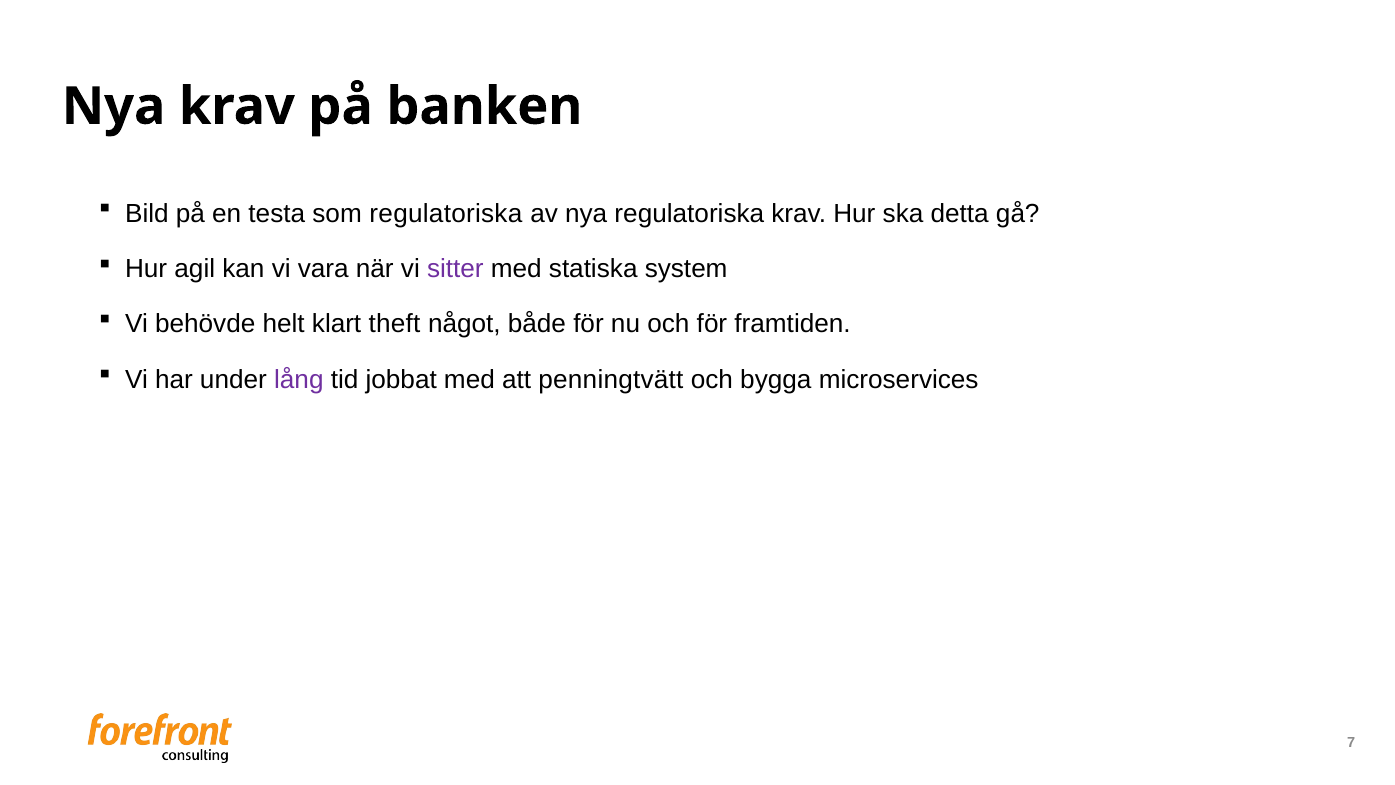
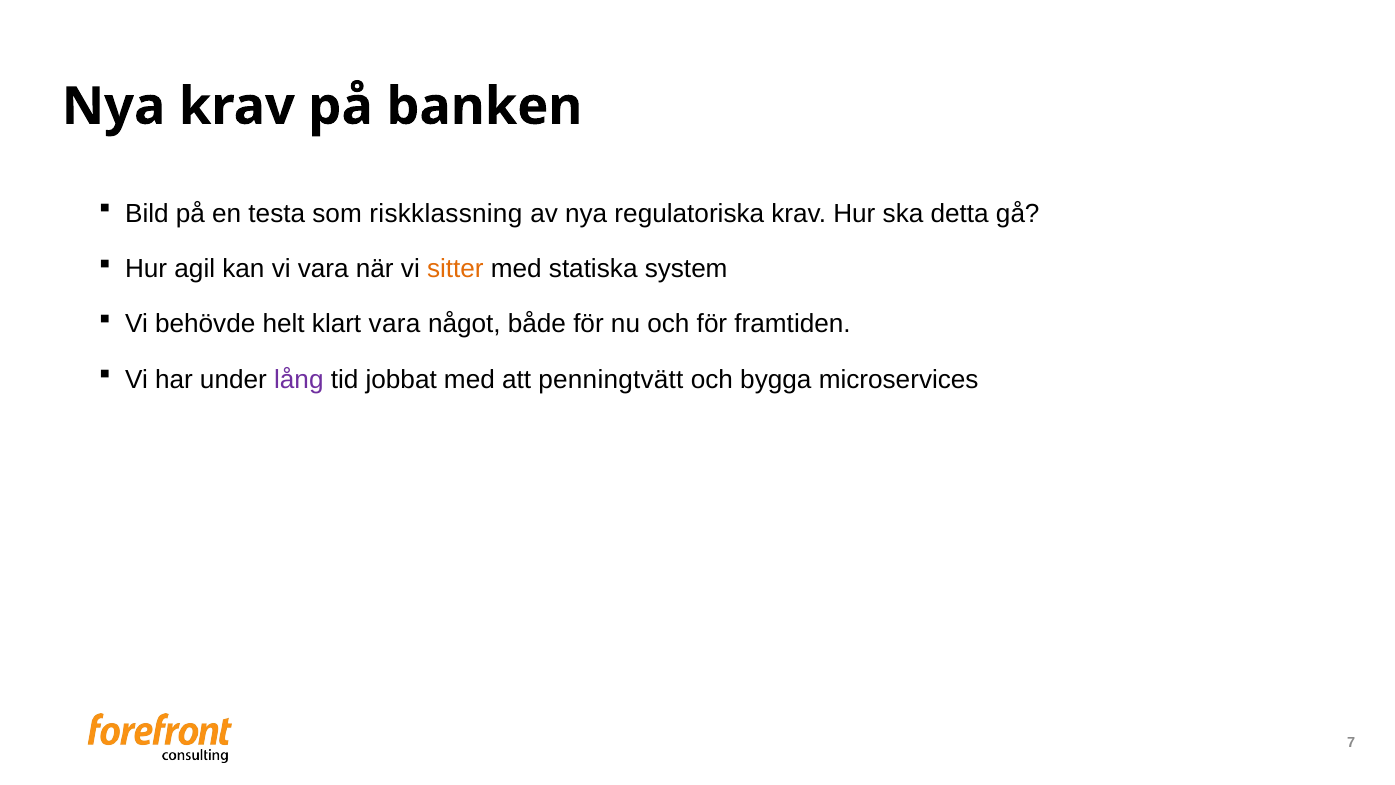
som regulatoriska: regulatoriska -> riskklassning
sitter colour: purple -> orange
klart theft: theft -> vara
